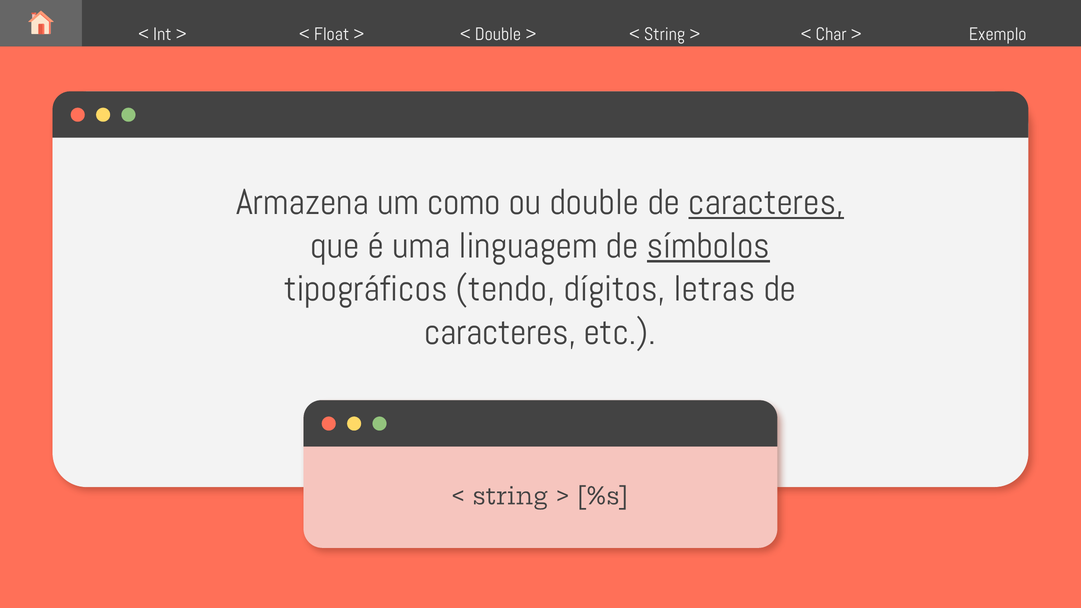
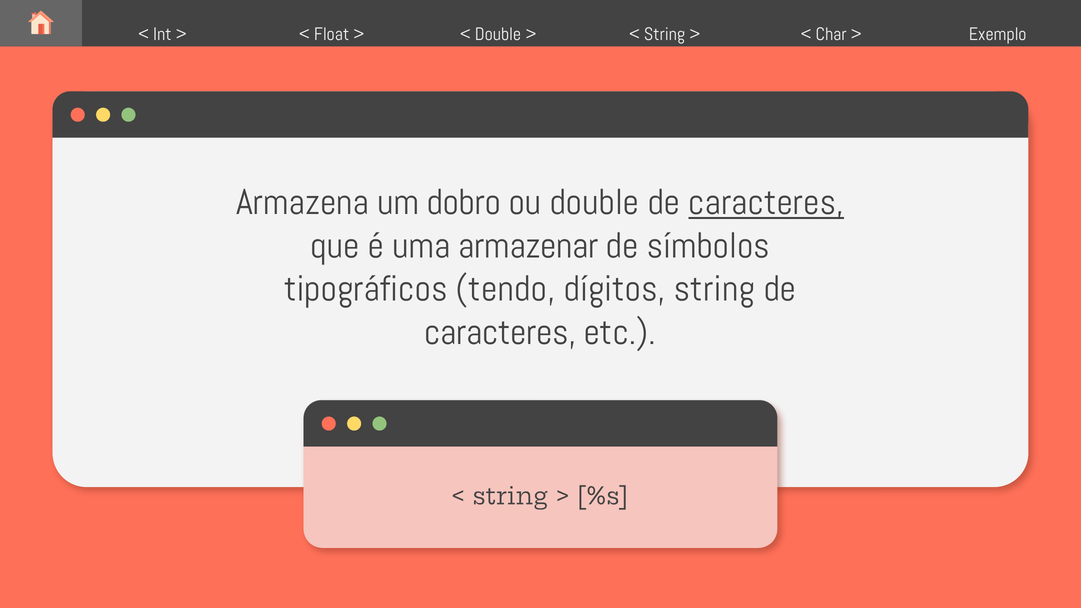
como: como -> dobro
linguagem: linguagem -> armazenar
símbolos underline: present -> none
dígitos letras: letras -> string
